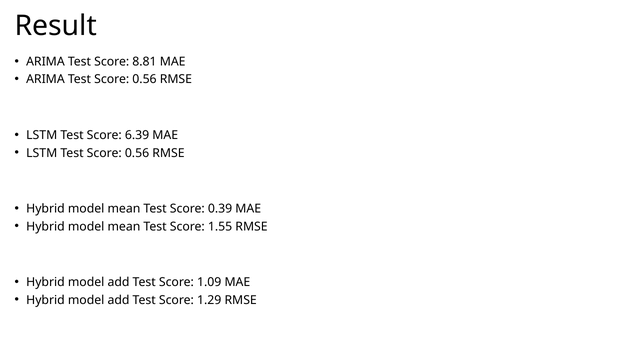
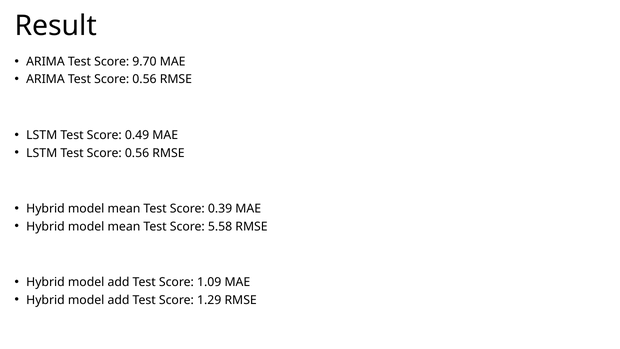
8.81: 8.81 -> 9.70
6.39: 6.39 -> 0.49
1.55: 1.55 -> 5.58
